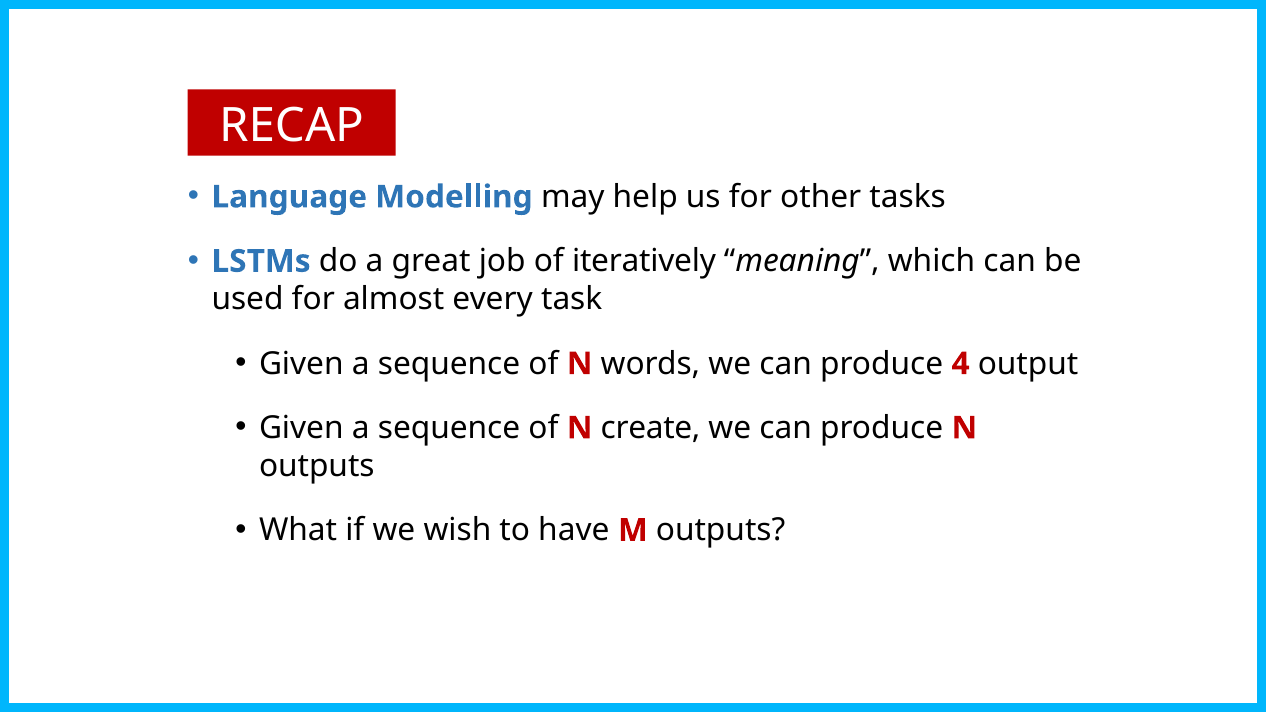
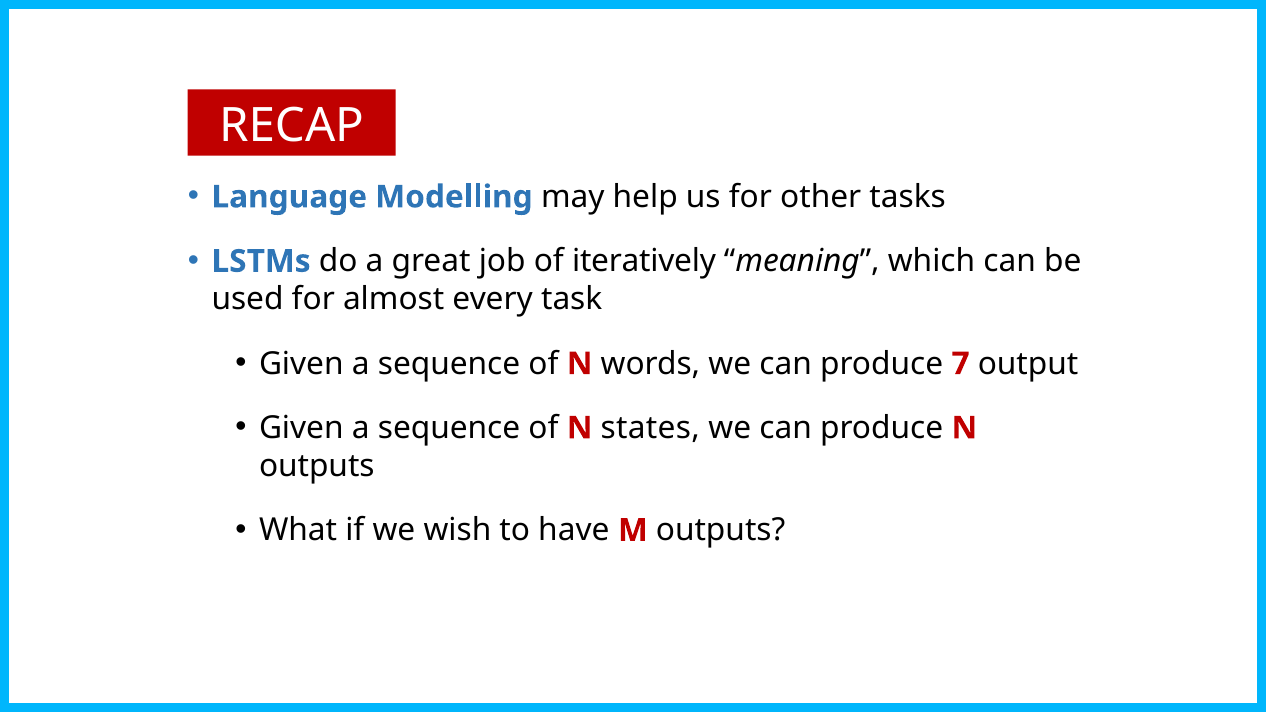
4: 4 -> 7
create: create -> states
